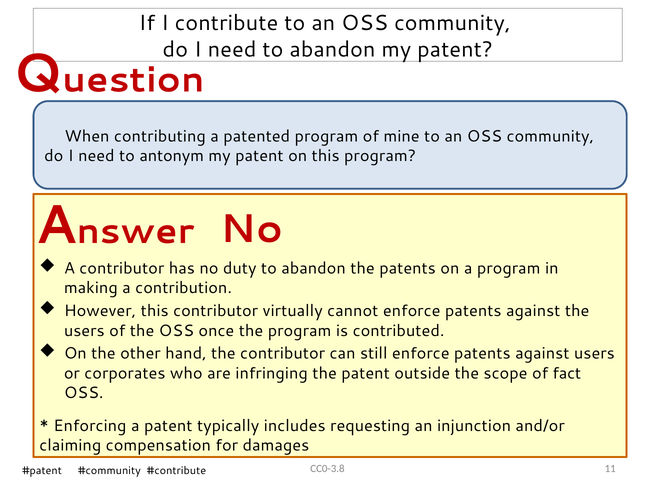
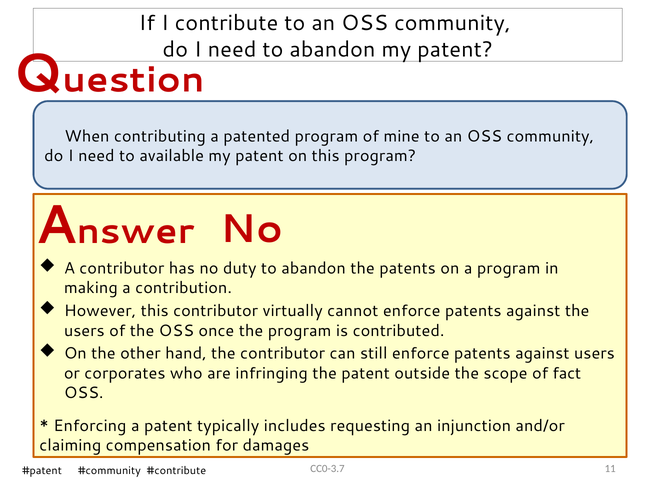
antonym: antonym -> available
CC0-3.8: CC0-3.8 -> CC0-3.7
